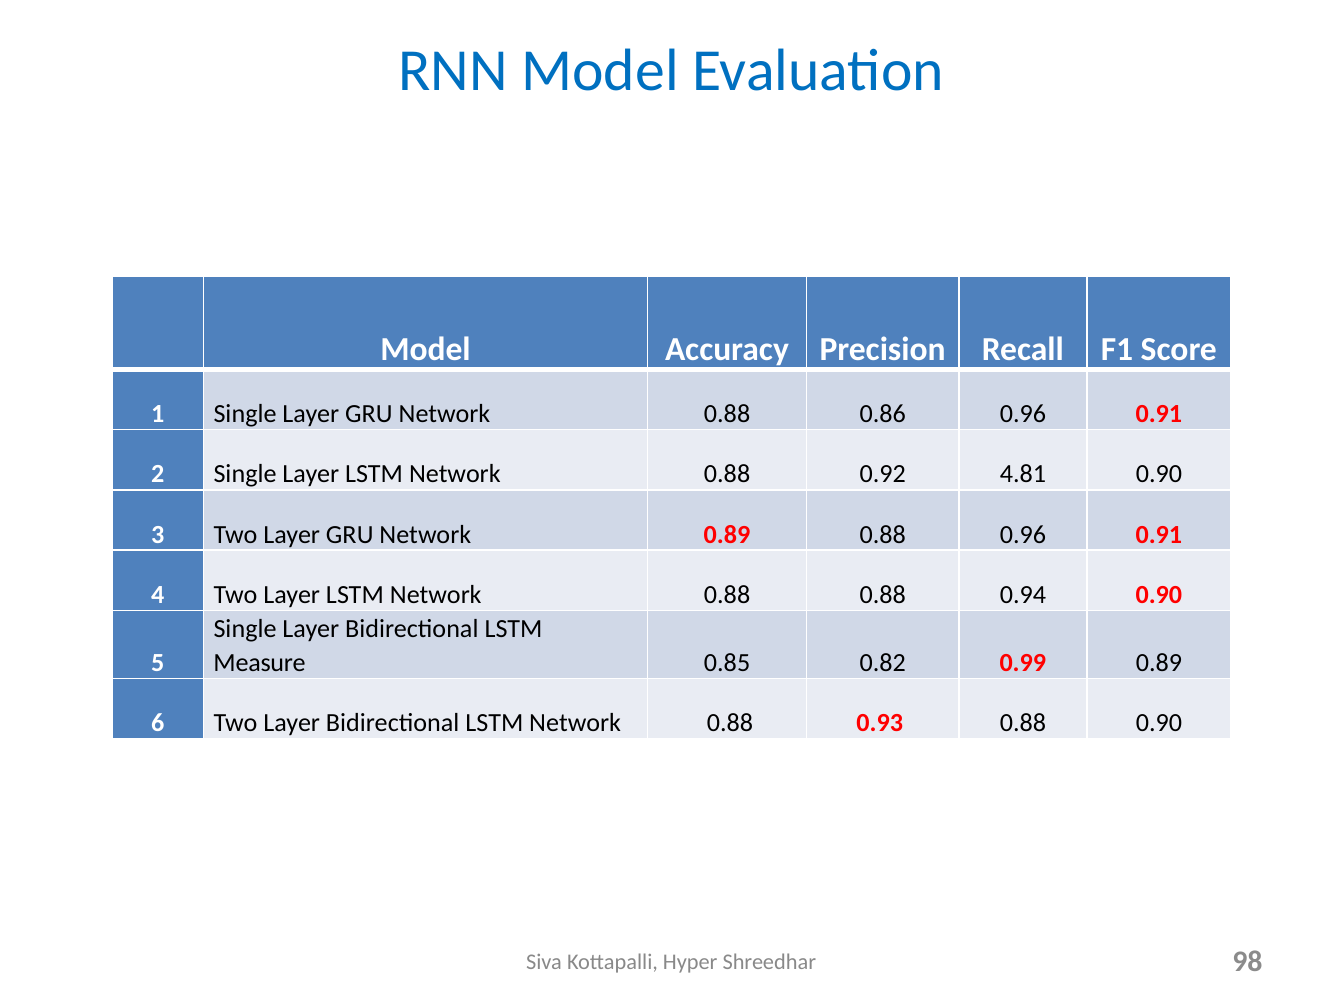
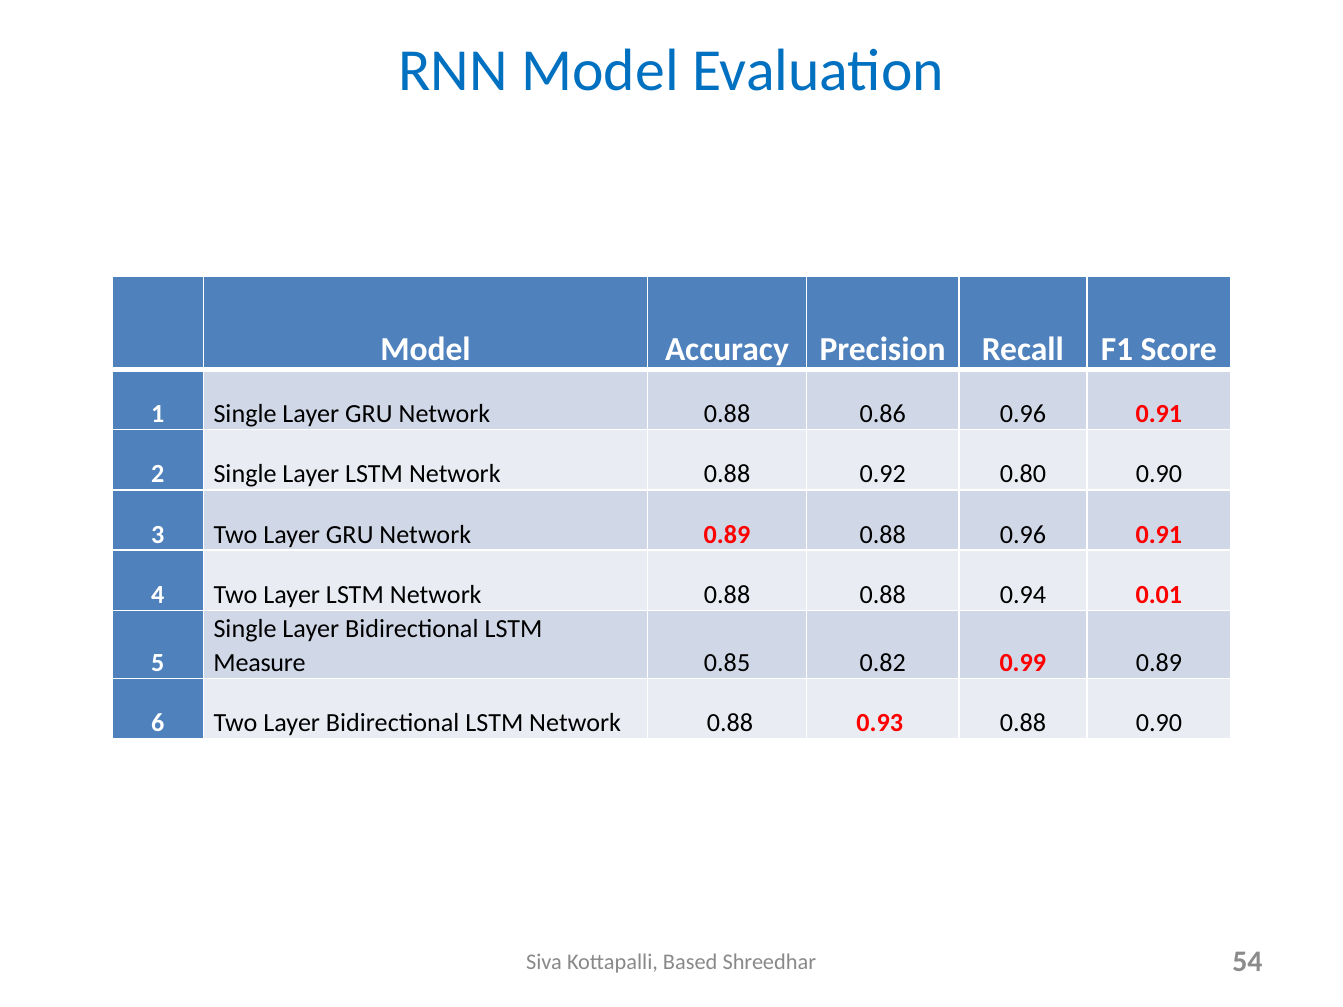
4.81: 4.81 -> 0.80
0.94 0.90: 0.90 -> 0.01
Hyper: Hyper -> Based
98: 98 -> 54
